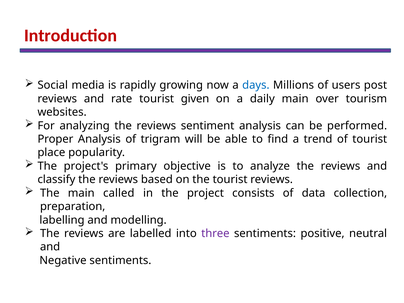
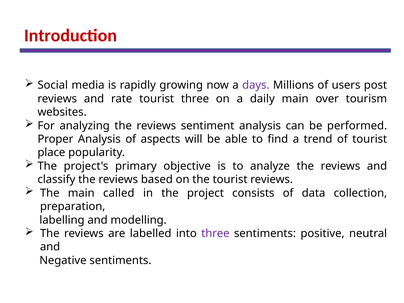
days colour: blue -> purple
tourist given: given -> three
trigram: trigram -> aspects
